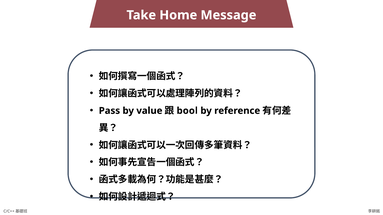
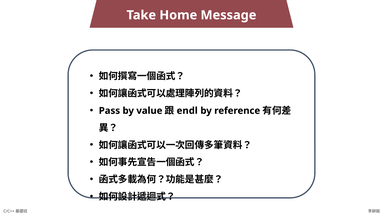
bool: bool -> endl
